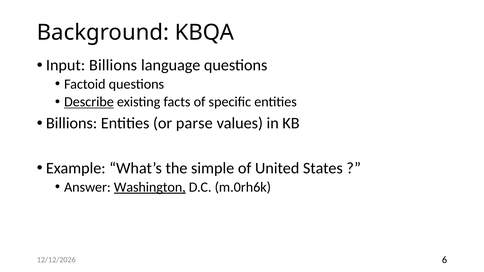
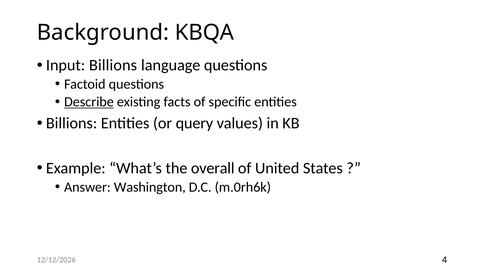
parse: parse -> query
simple: simple -> overall
Washington underline: present -> none
6: 6 -> 4
